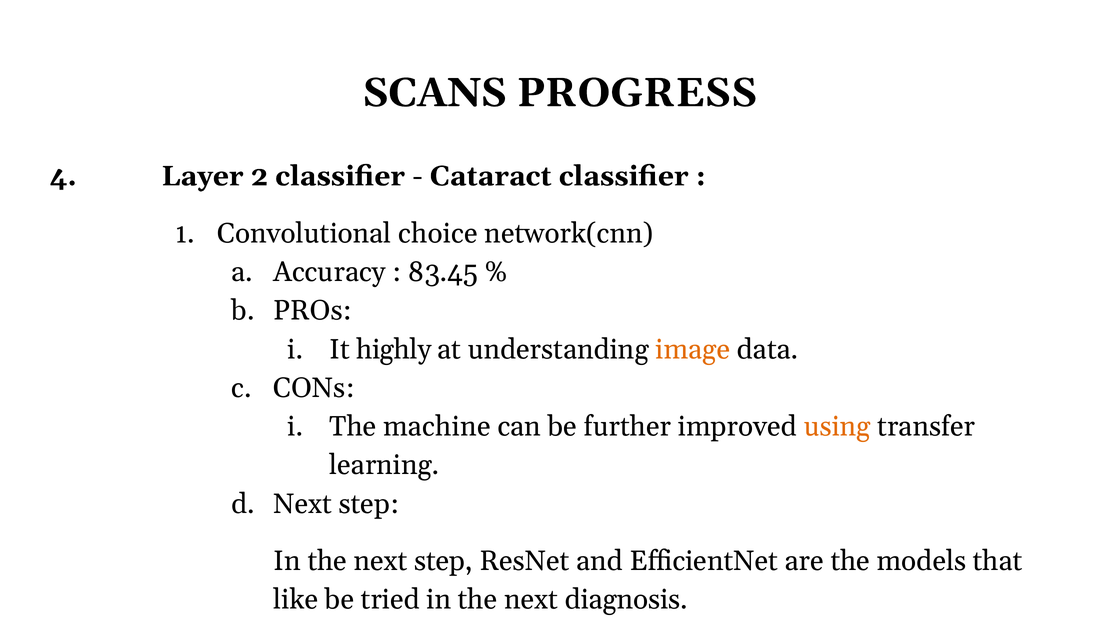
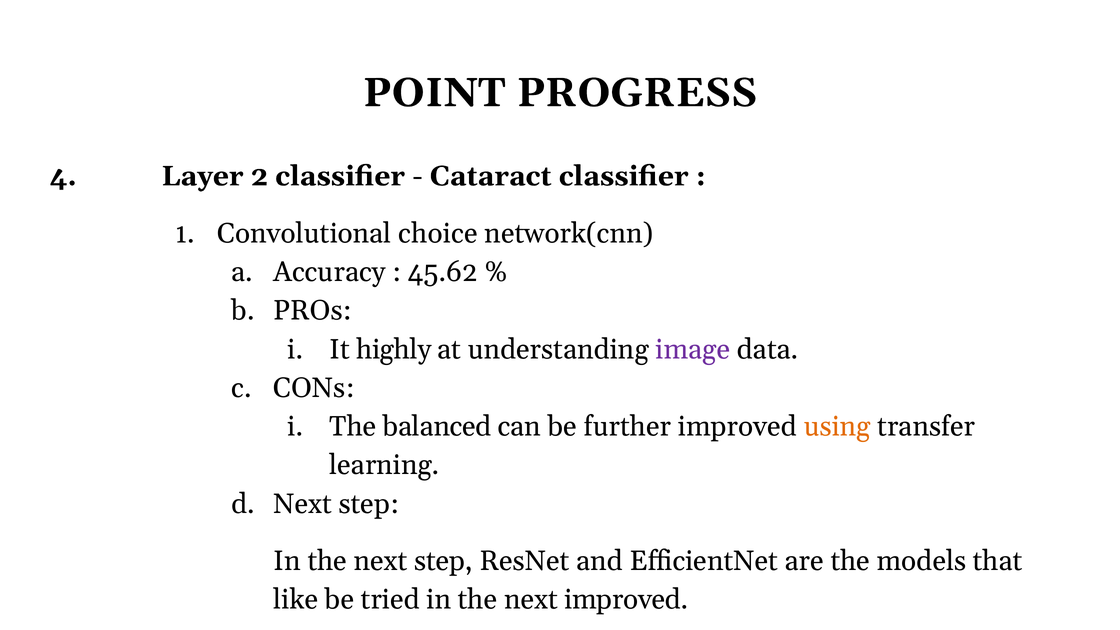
SCANS: SCANS -> POINT
83.45: 83.45 -> 45.62
image colour: orange -> purple
machine: machine -> balanced
next diagnosis: diagnosis -> improved
